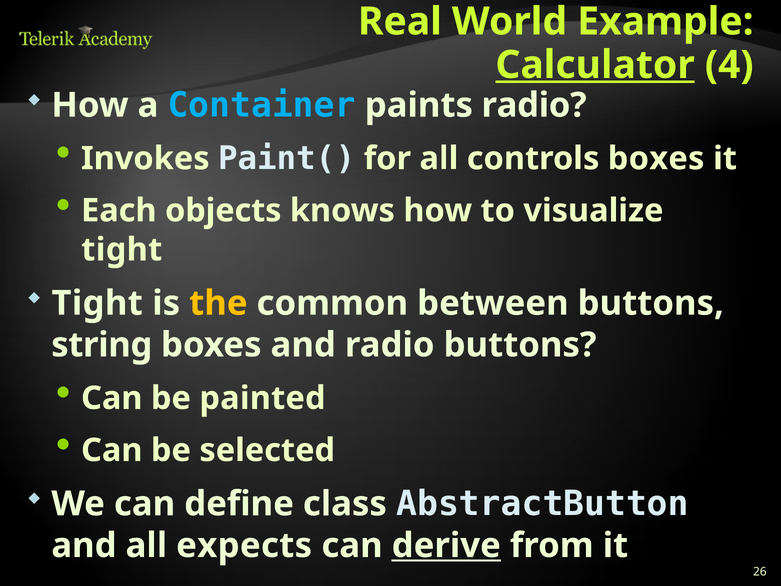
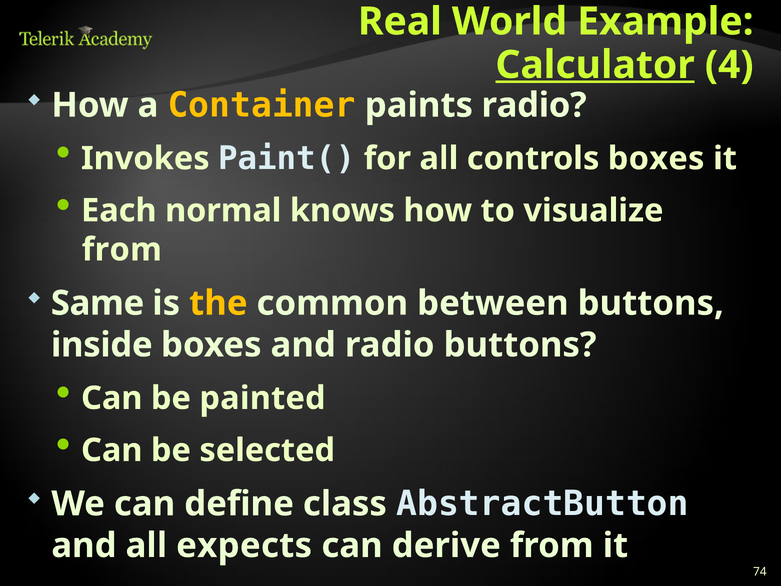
Container colour: light blue -> yellow
objects: objects -> normal
tight at (122, 250): tight -> from
Tight at (97, 303): Tight -> Same
string: string -> inside
derive underline: present -> none
26: 26 -> 74
